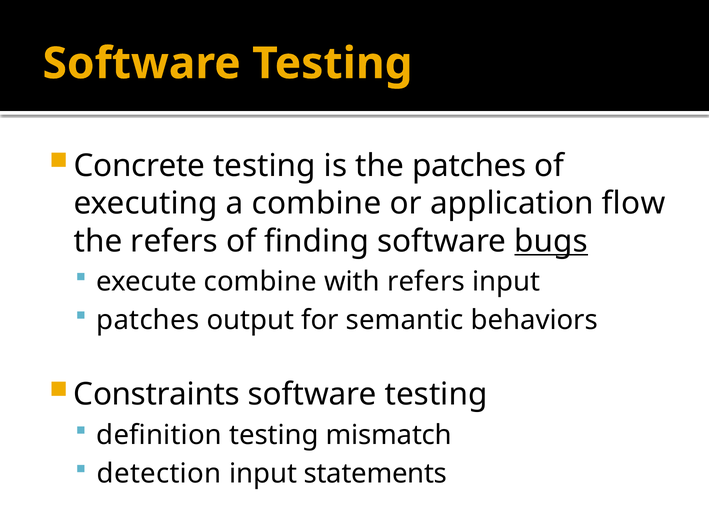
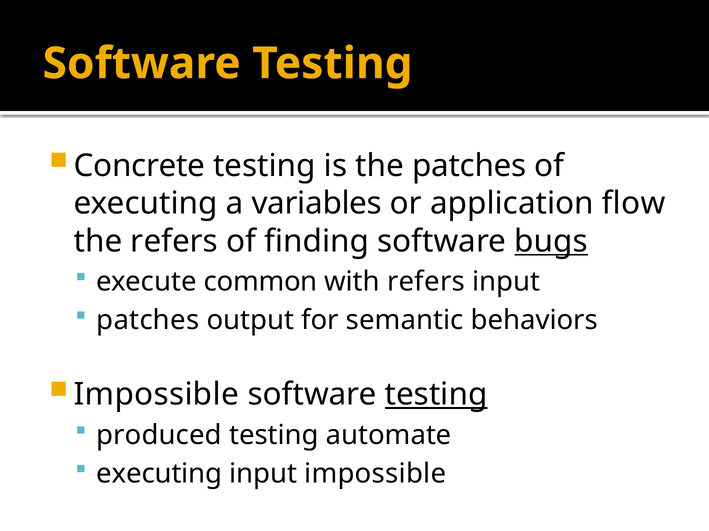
a combine: combine -> variables
execute combine: combine -> common
Constraints at (157, 395): Constraints -> Impossible
testing at (436, 395) underline: none -> present
definition: definition -> produced
mismatch: mismatch -> automate
detection at (159, 474): detection -> executing
input statements: statements -> impossible
